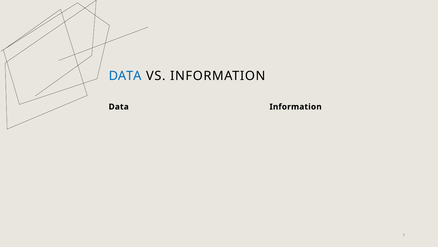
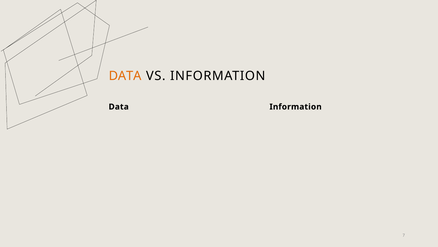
DATA at (125, 76) colour: blue -> orange
